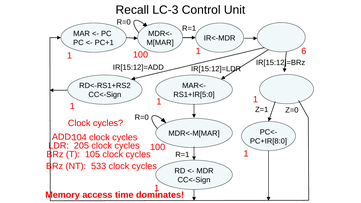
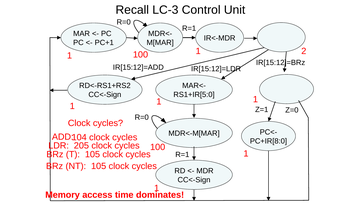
6: 6 -> 2
NT 533: 533 -> 105
